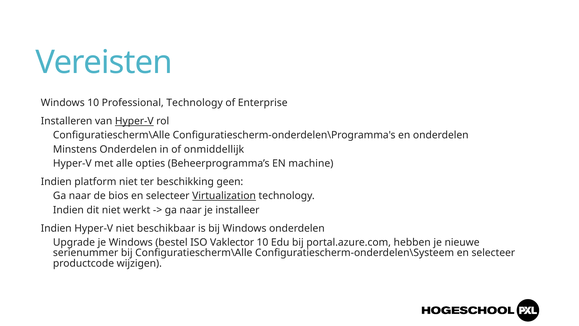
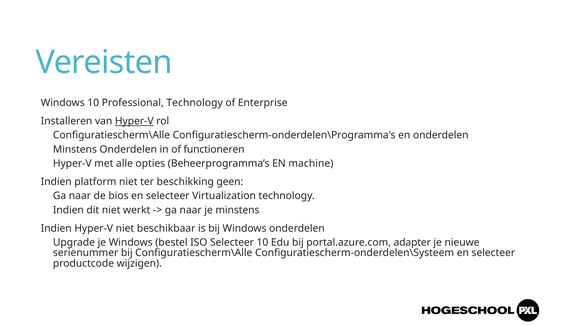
onmiddellijk: onmiddellijk -> functioneren
Virtualization underline: present -> none
je installeer: installeer -> minstens
ISO Vaklector: Vaklector -> Selecteer
hebben: hebben -> adapter
